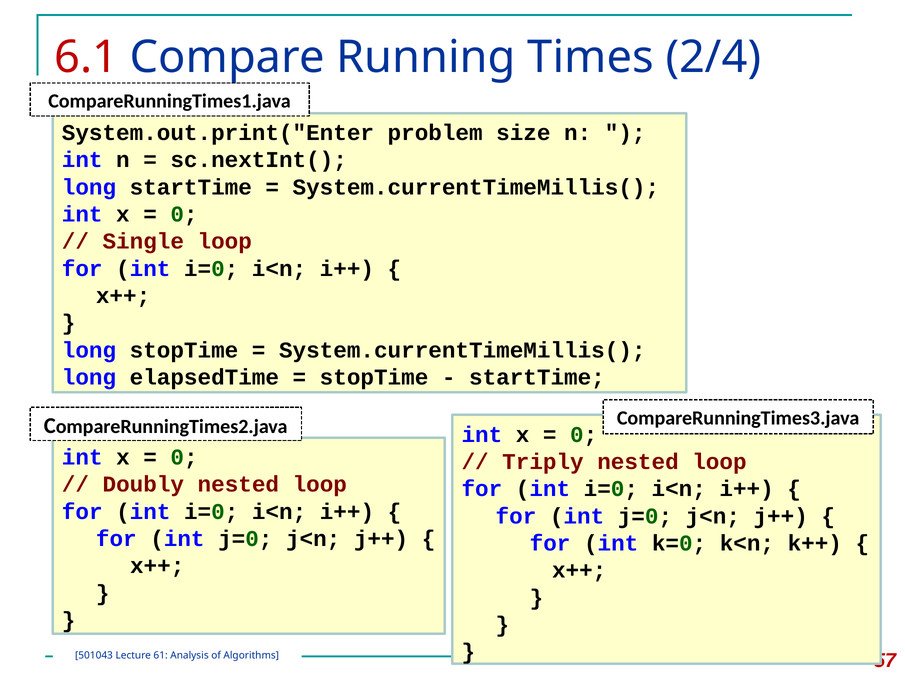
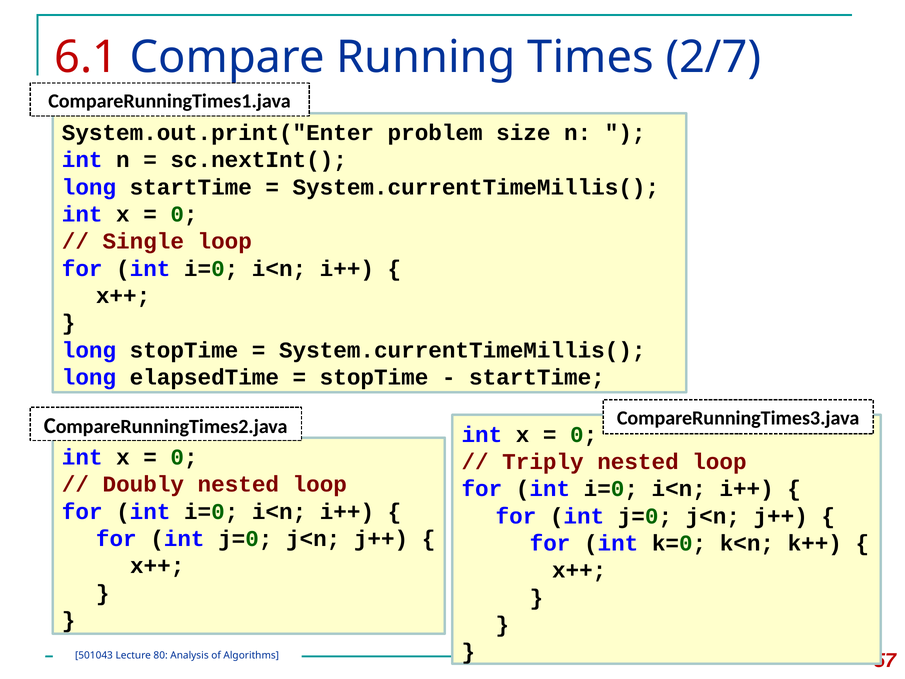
2/4: 2/4 -> 2/7
61: 61 -> 80
